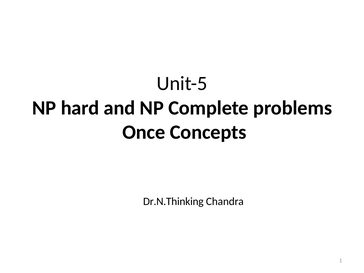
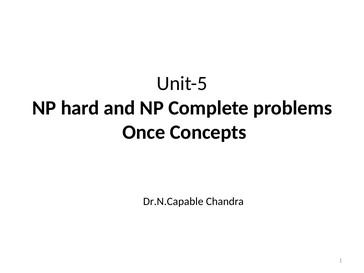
Dr.N.Thinking: Dr.N.Thinking -> Dr.N.Capable
